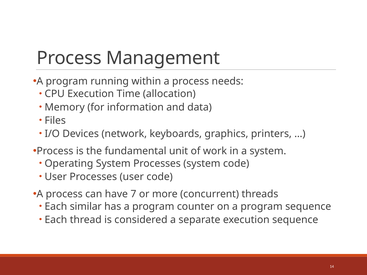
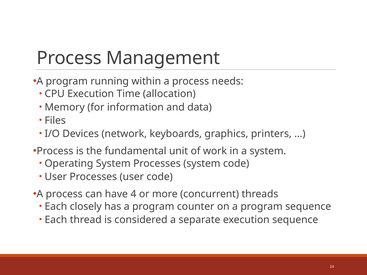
7: 7 -> 4
similar: similar -> closely
